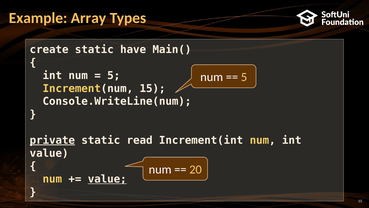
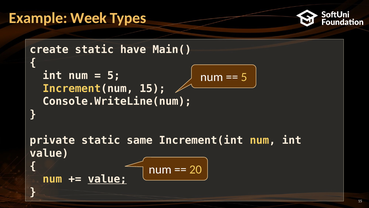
Array: Array -> Week
private underline: present -> none
read: read -> same
